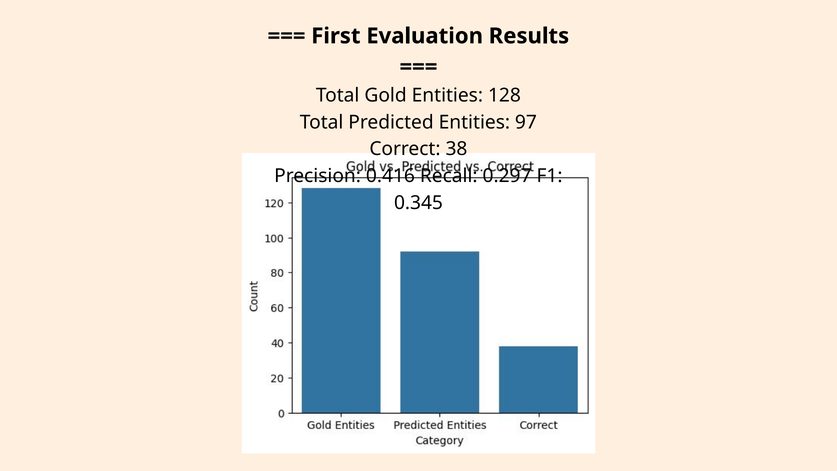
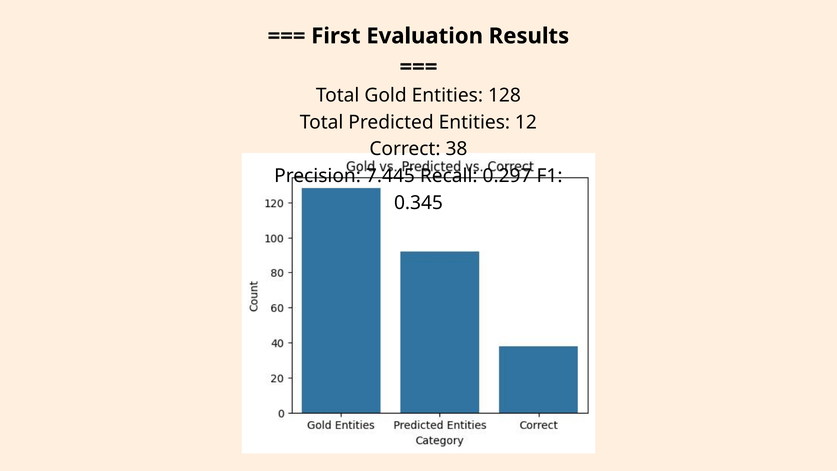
97: 97 -> 12
0.416: 0.416 -> 7.445
